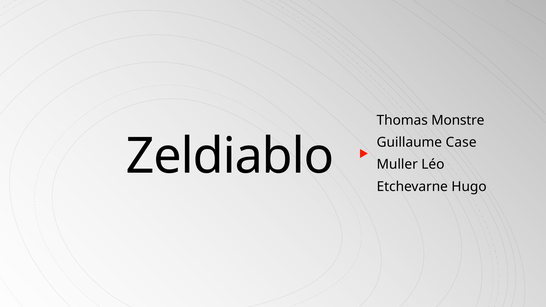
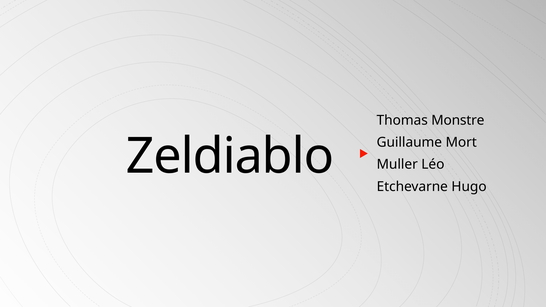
Case: Case -> Mort
